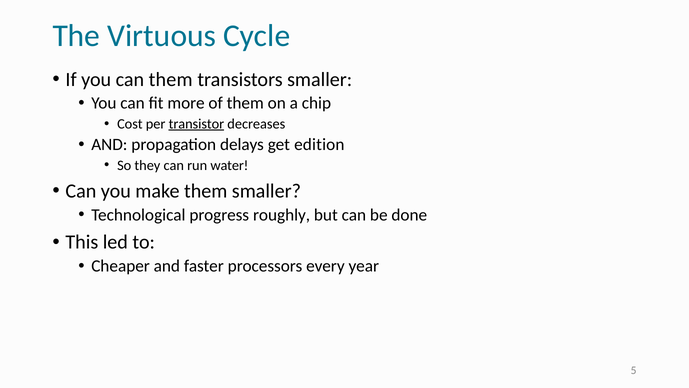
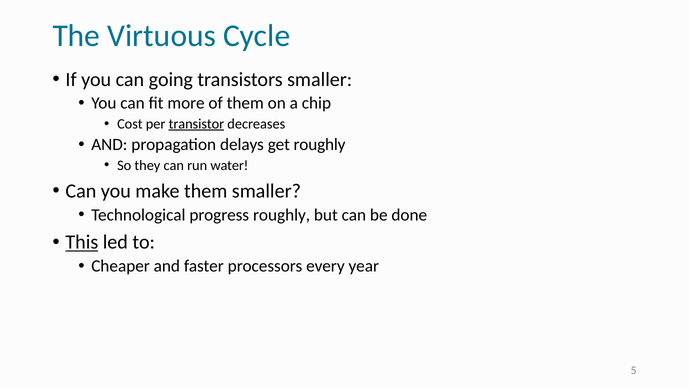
can them: them -> going
get edition: edition -> roughly
This underline: none -> present
